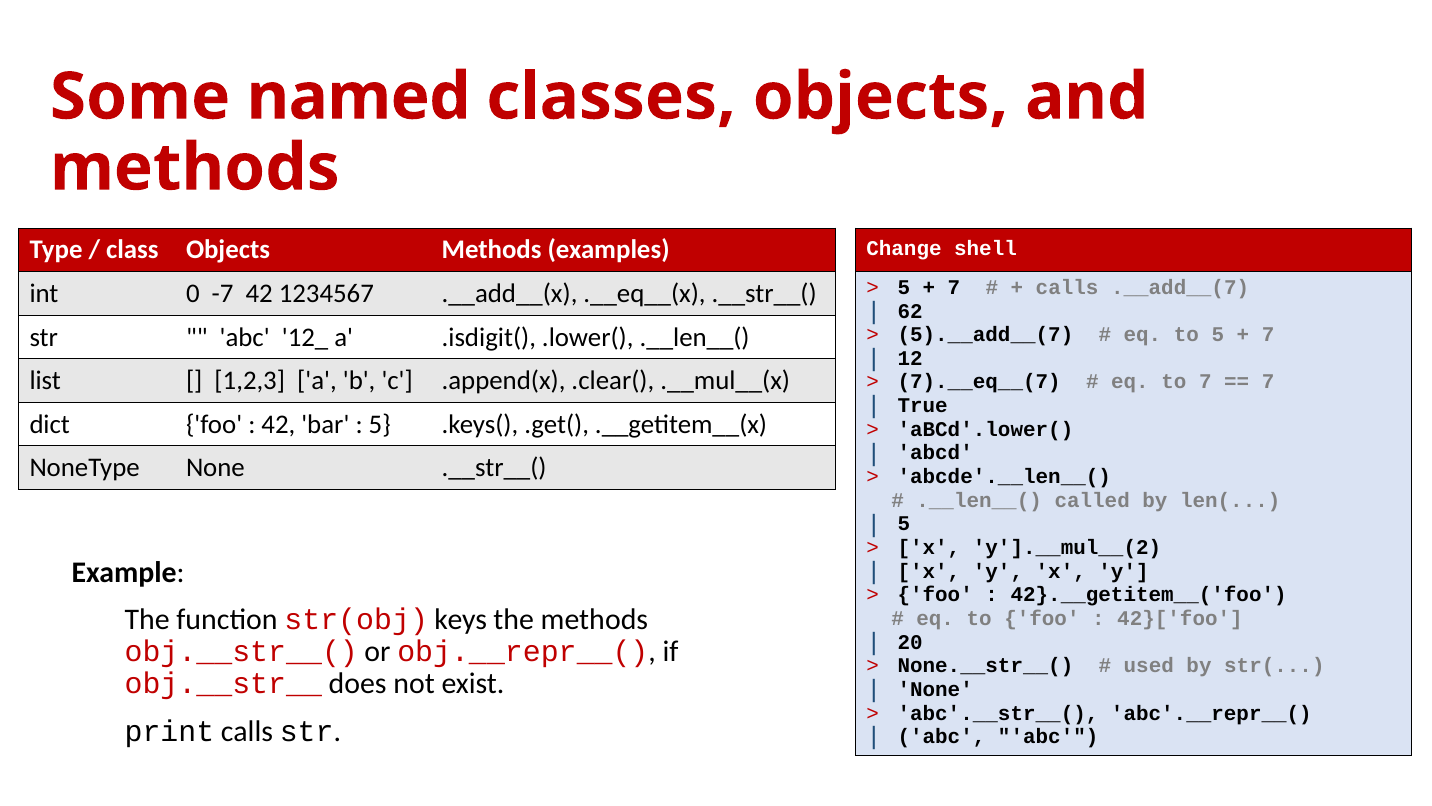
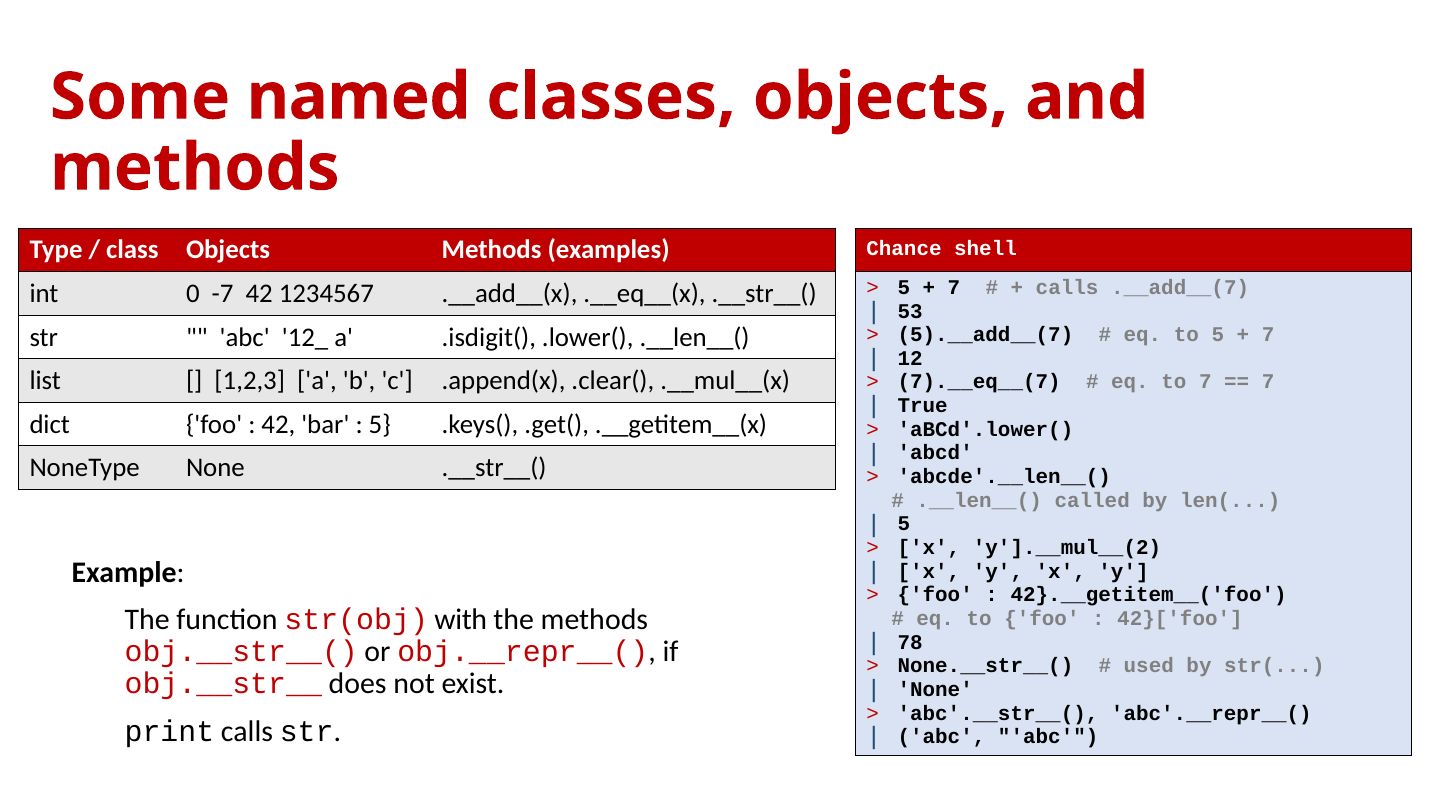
Change: Change -> Chance
62: 62 -> 53
keys: keys -> with
20: 20 -> 78
